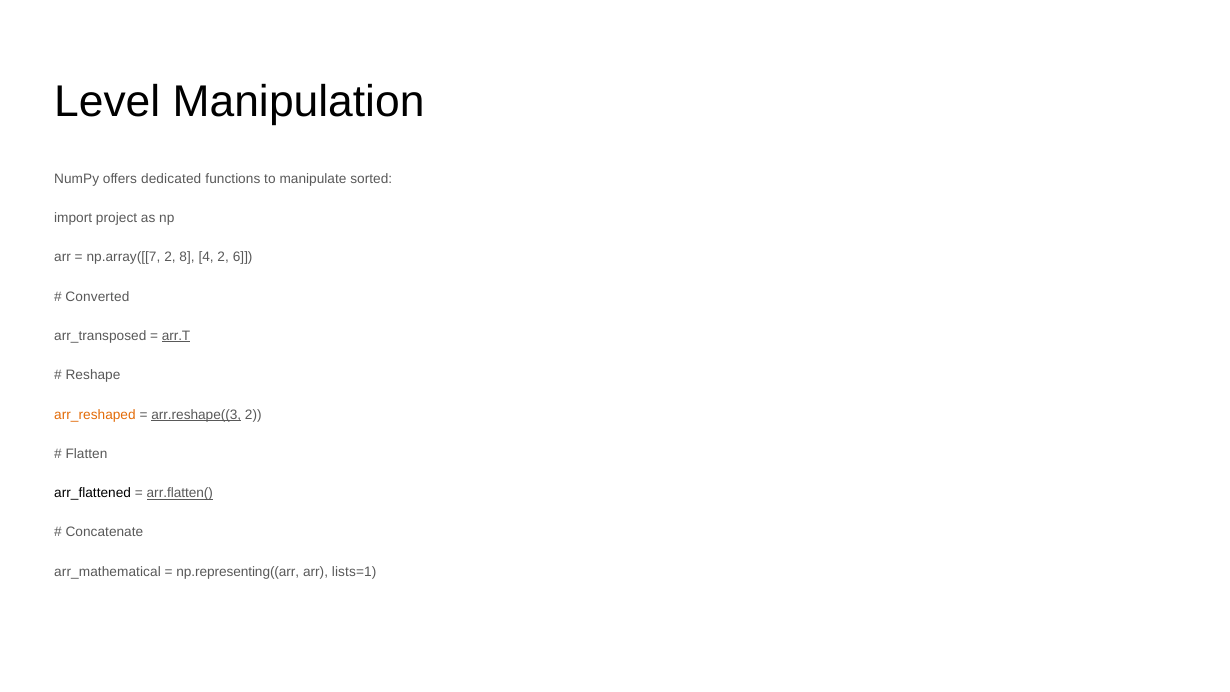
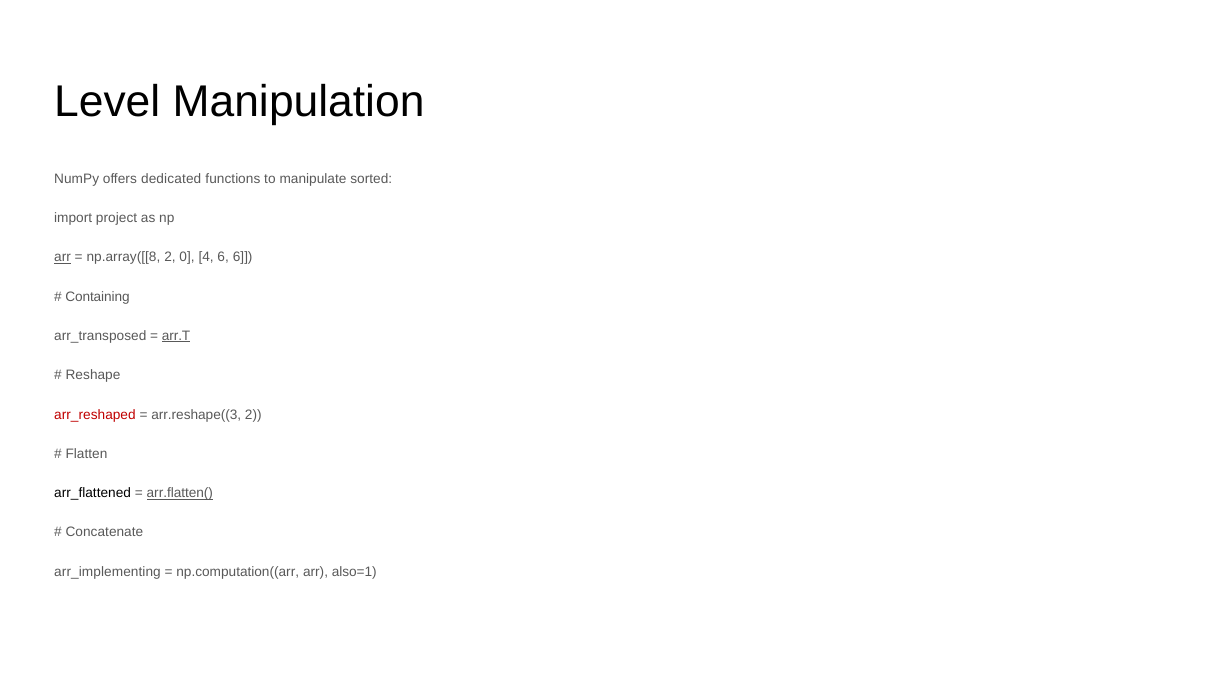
arr at (63, 257) underline: none -> present
np.array([[7: np.array([[7 -> np.array([[8
8: 8 -> 0
4 2: 2 -> 6
Converted: Converted -> Containing
arr_reshaped colour: orange -> red
arr.reshape((3 underline: present -> none
arr_mathematical: arr_mathematical -> arr_implementing
np.representing((arr: np.representing((arr -> np.computation((arr
lists=1: lists=1 -> also=1
